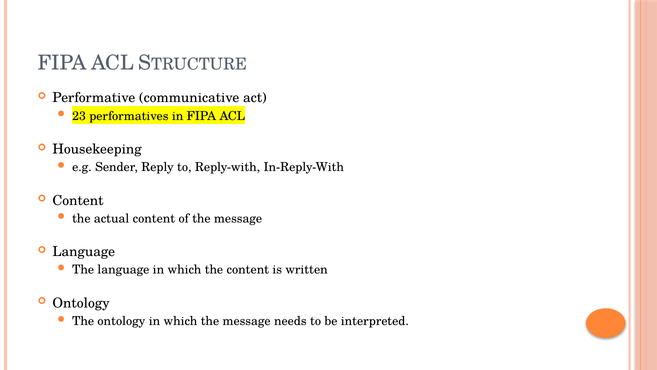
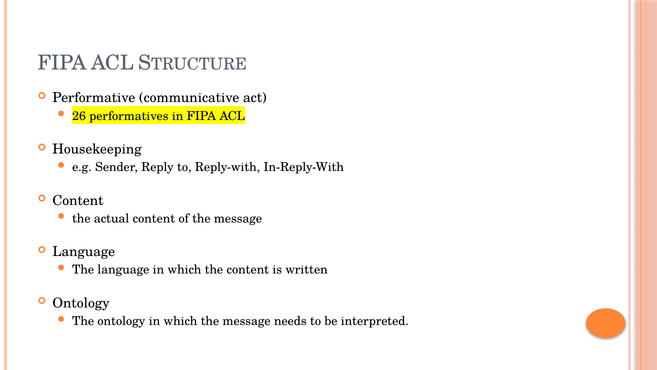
23: 23 -> 26
